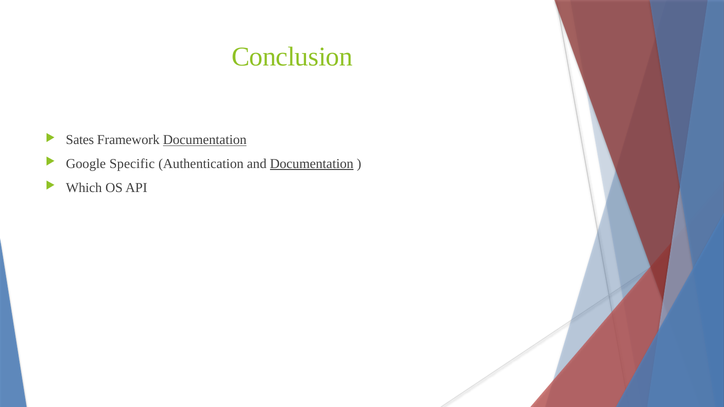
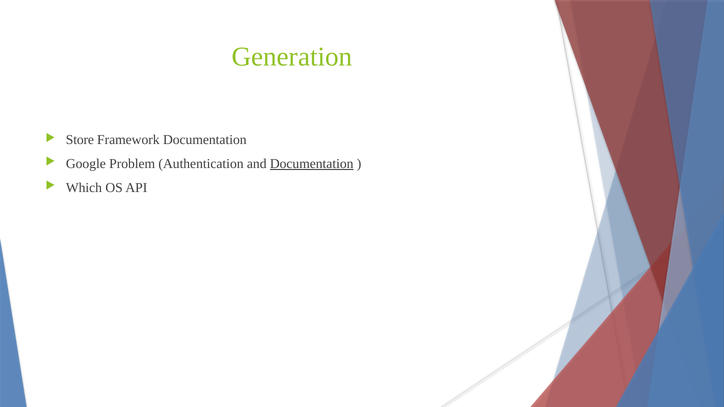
Conclusion: Conclusion -> Generation
Sates: Sates -> Store
Documentation at (205, 140) underline: present -> none
Specific: Specific -> Problem
